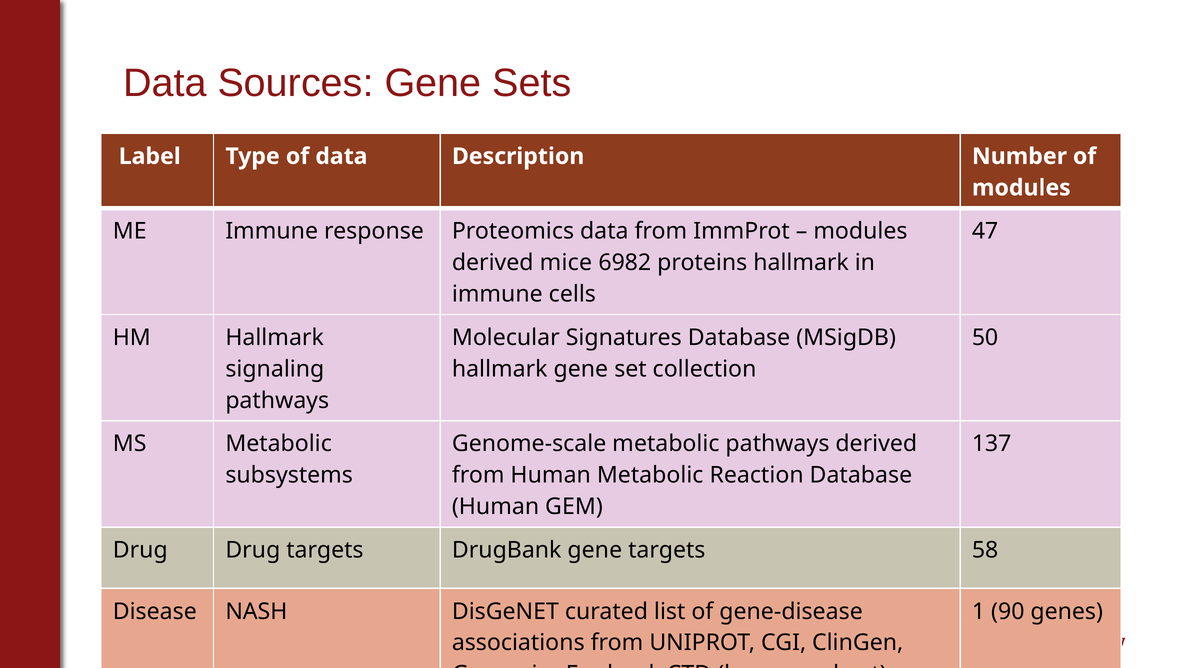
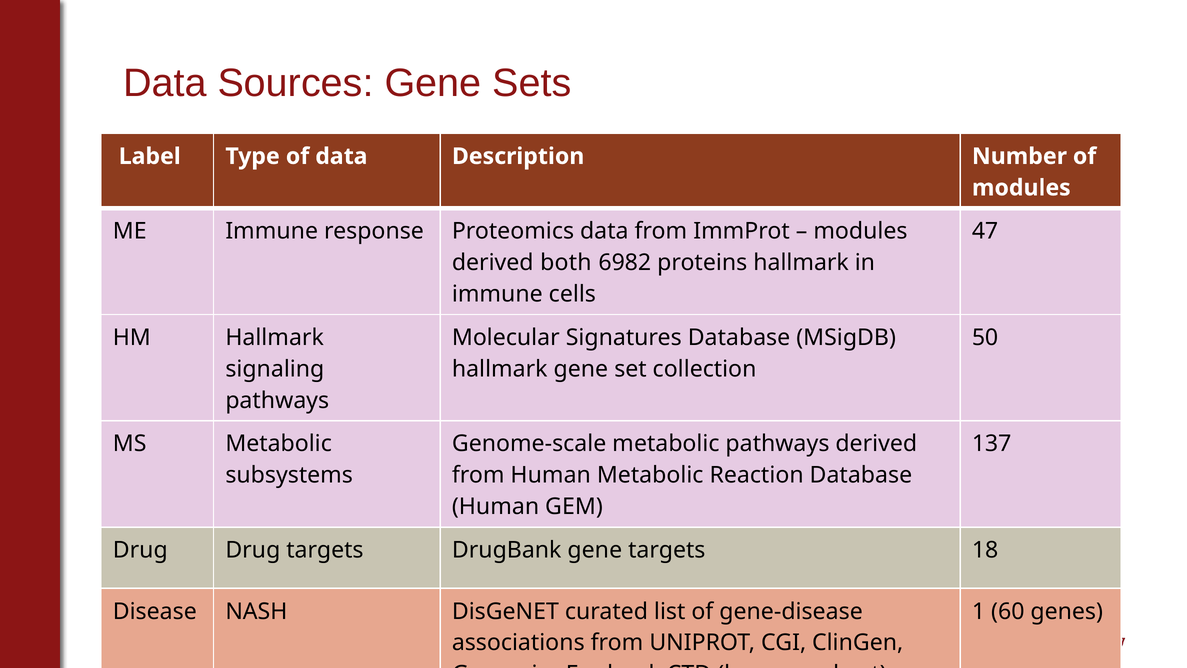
mice: mice -> both
58: 58 -> 18
90: 90 -> 60
